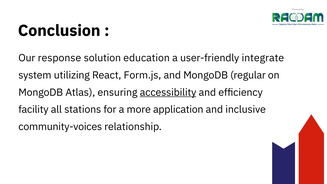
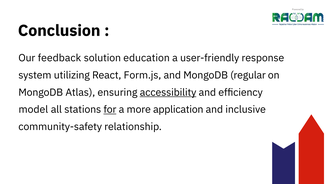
response: response -> feedback
integrate: integrate -> response
facility: facility -> model
for underline: none -> present
community-voices: community-voices -> community-safety
